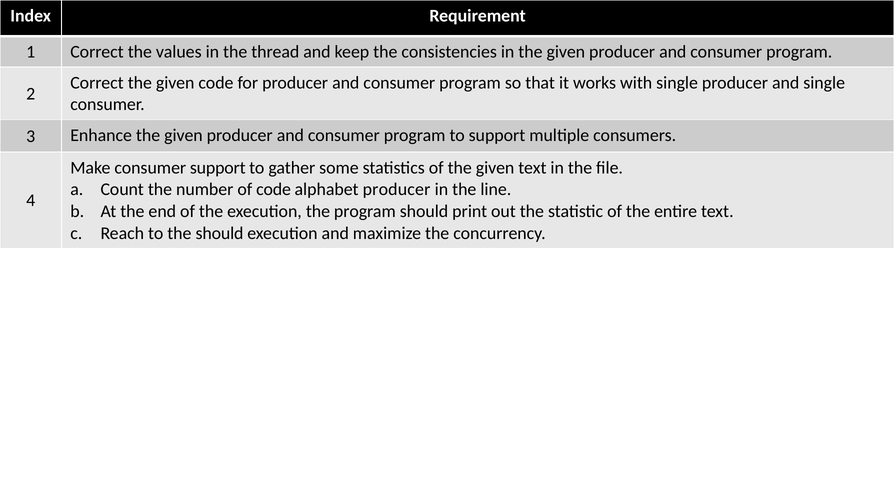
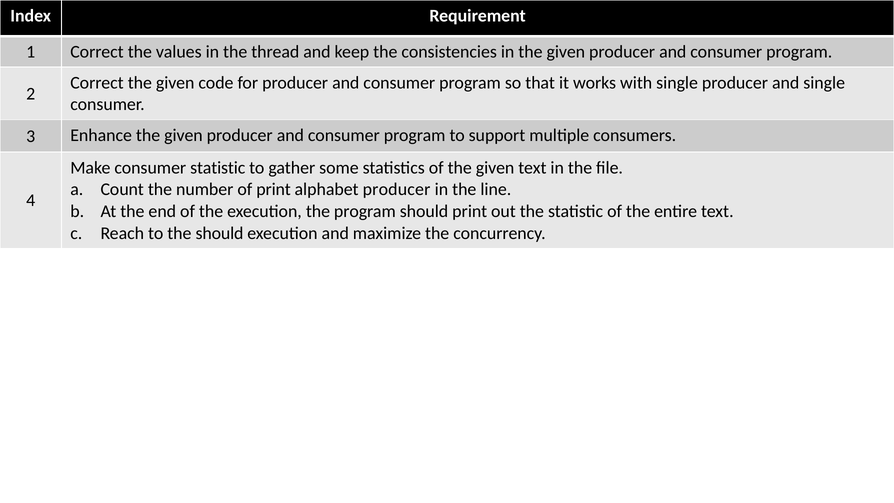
consumer support: support -> statistic
of code: code -> print
